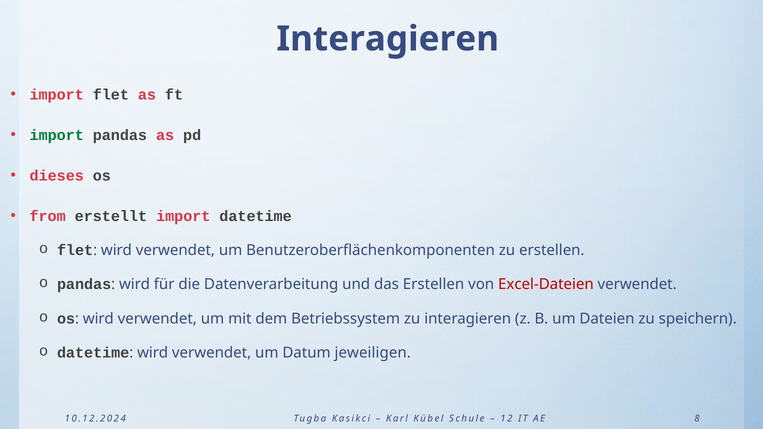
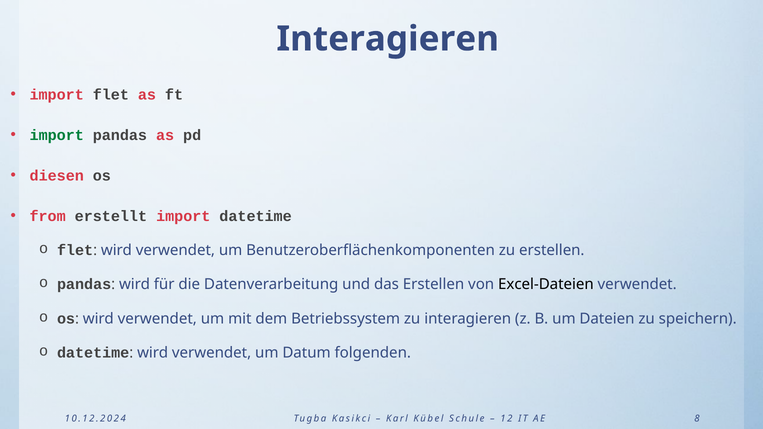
dieses: dieses -> diesen
Excel-Dateien colour: red -> black
jeweiligen: jeweiligen -> folgenden
